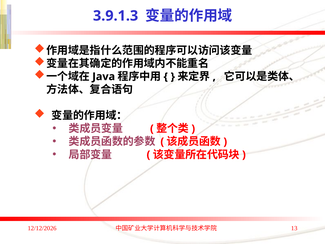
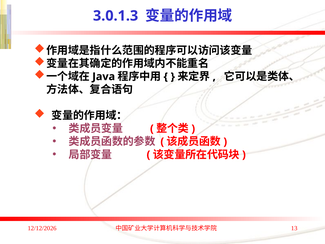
3.9.1.3: 3.9.1.3 -> 3.0.1.3
